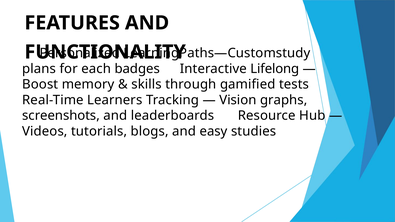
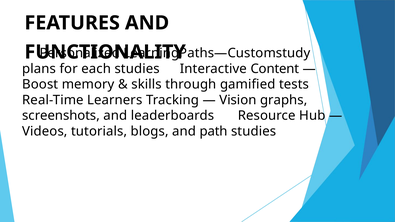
each badges: badges -> studies
Lifelong: Lifelong -> Content
easy: easy -> path
